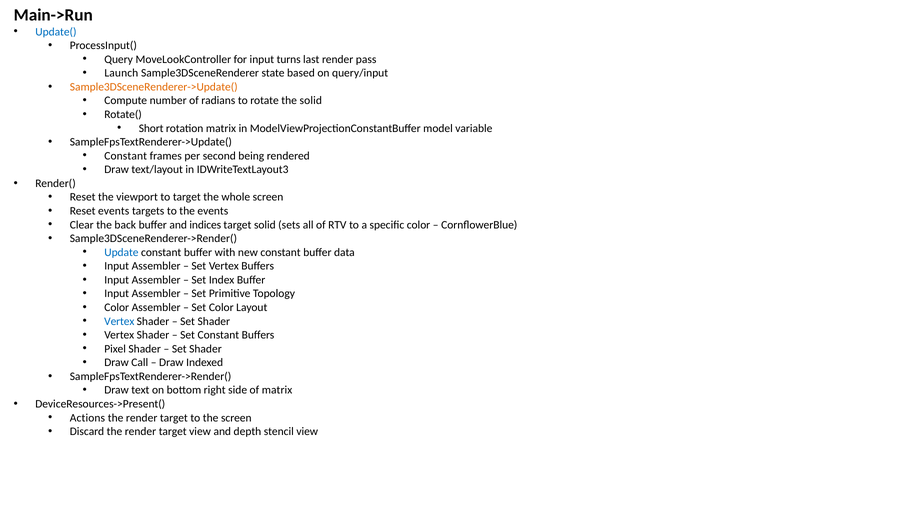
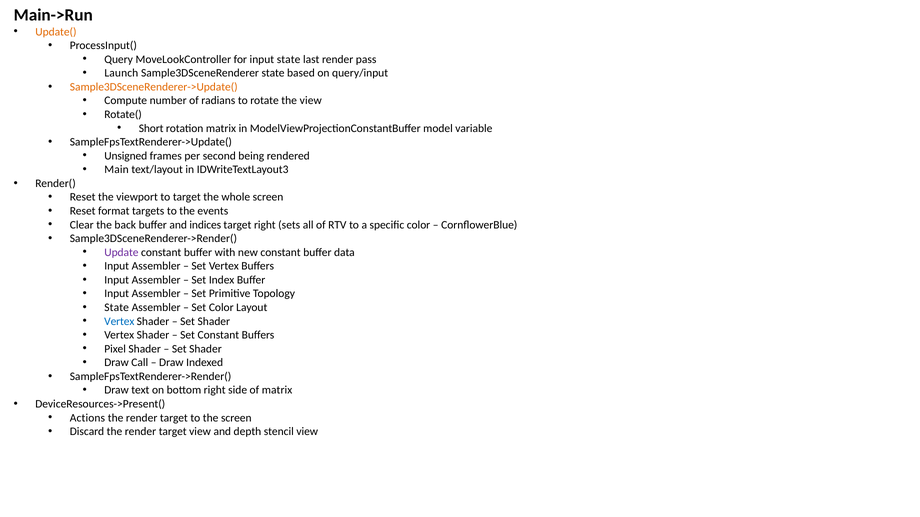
Update( colour: blue -> orange
input turns: turns -> state
the solid: solid -> view
Constant at (126, 156): Constant -> Unsigned
Draw at (117, 170): Draw -> Main
Reset events: events -> format
target solid: solid -> right
Update colour: blue -> purple
Color at (117, 308): Color -> State
